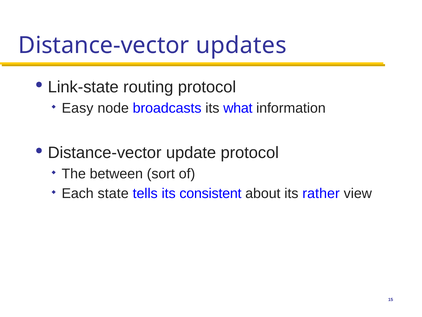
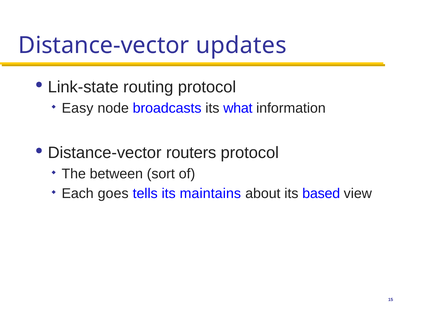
update: update -> routers
state: state -> goes
consistent: consistent -> maintains
rather: rather -> based
